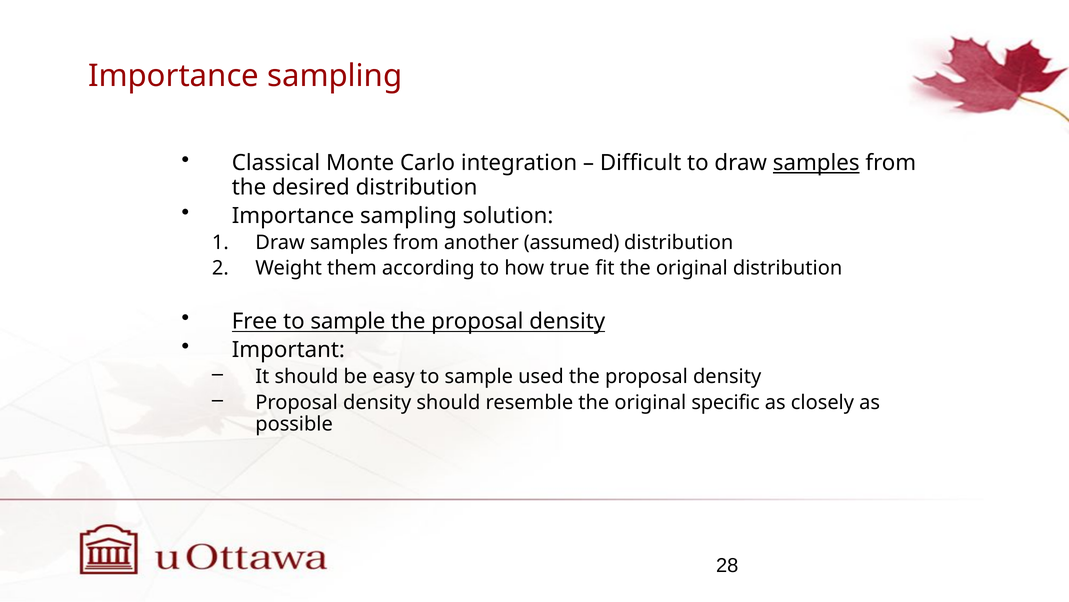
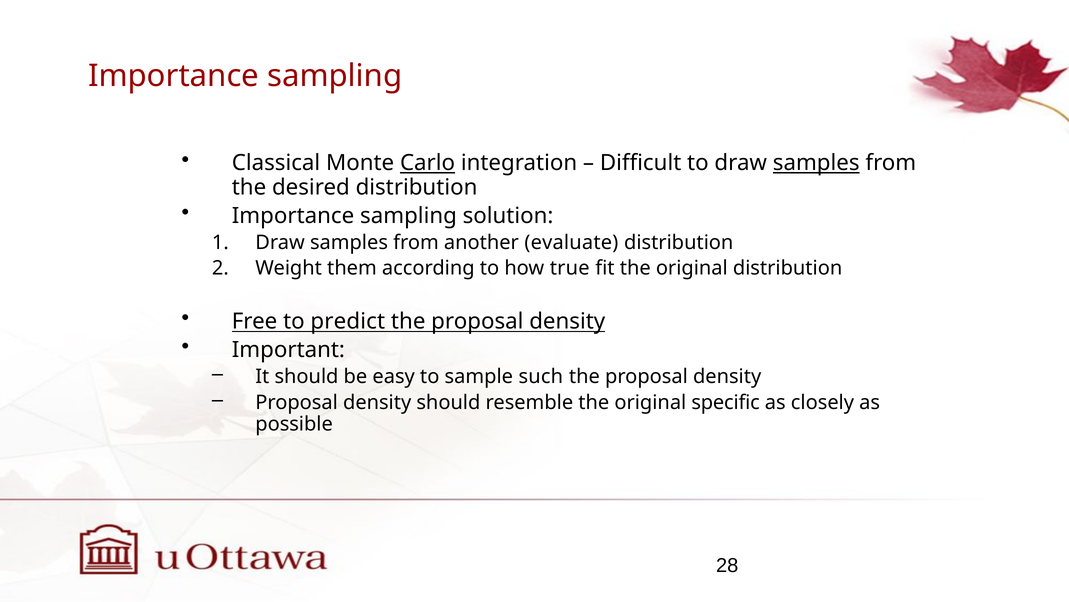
Carlo underline: none -> present
assumed: assumed -> evaluate
Free to sample: sample -> predict
used: used -> such
